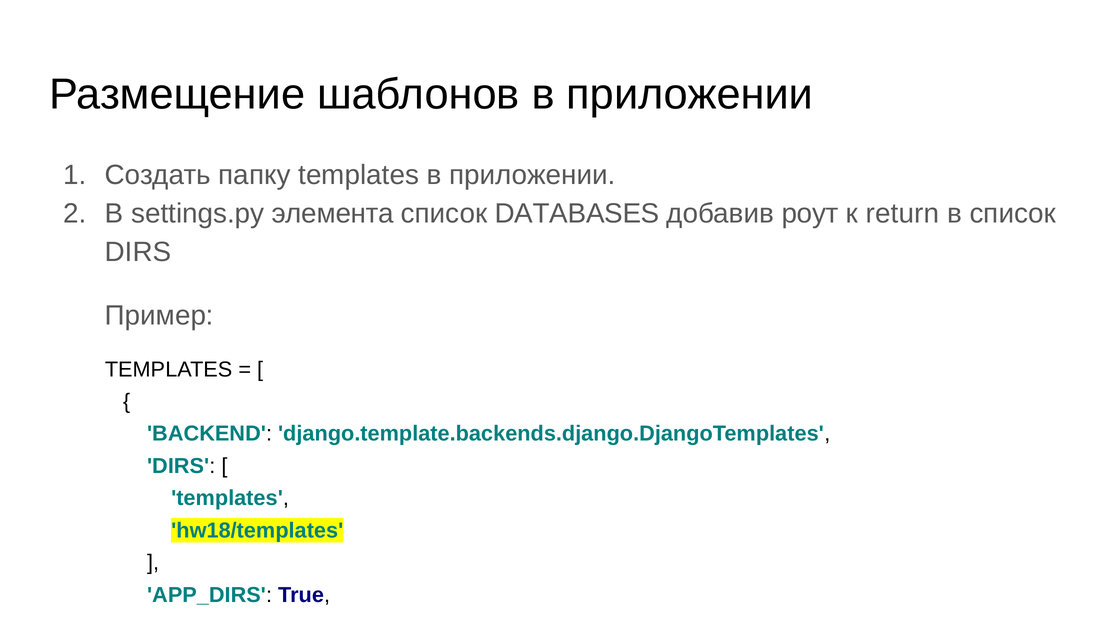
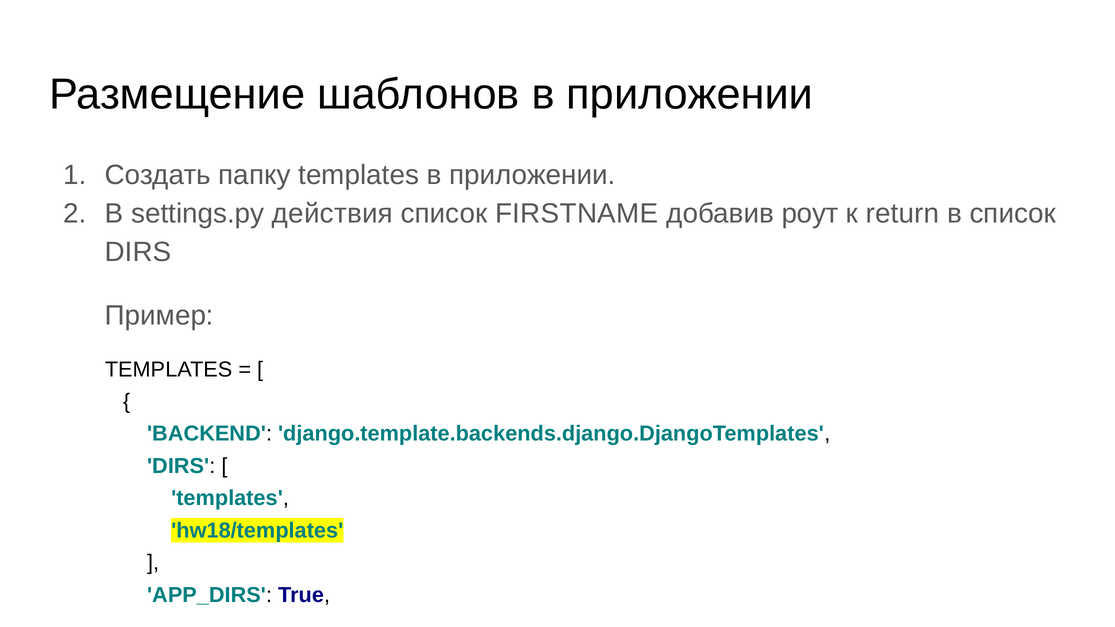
элемента: элемента -> действия
DATABASES: DATABASES -> FIRSTNAME
